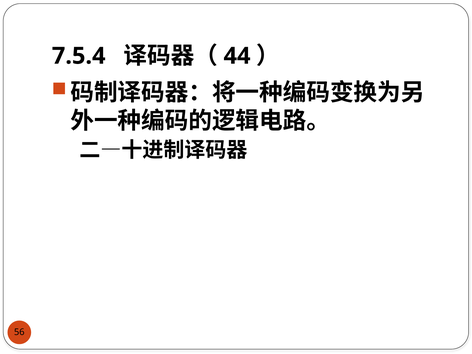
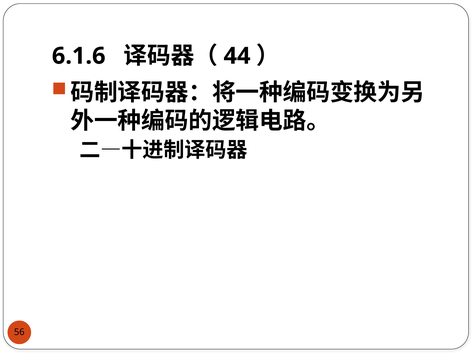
7.5.4: 7.5.4 -> 6.1.6
